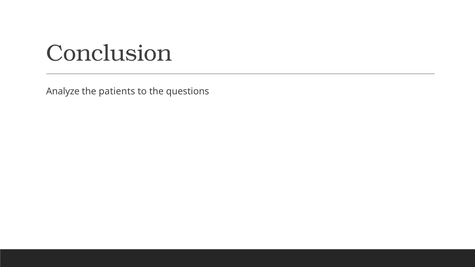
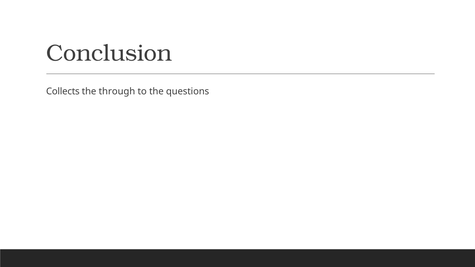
Analyze: Analyze -> Collects
patients: patients -> through
